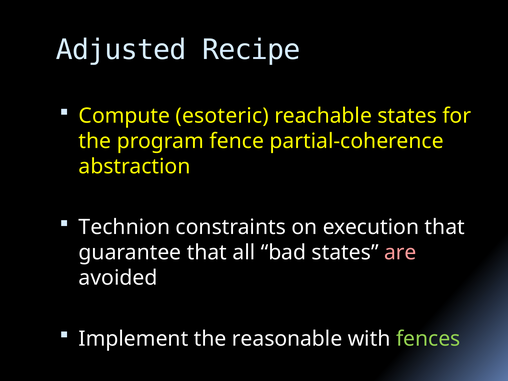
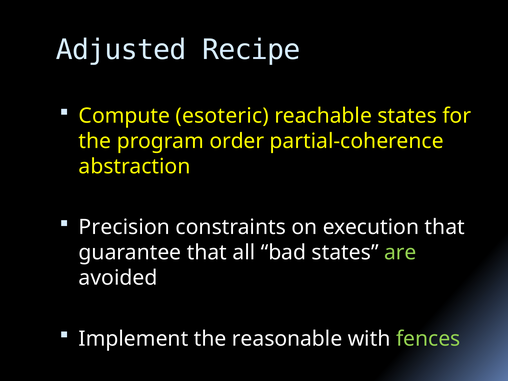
fence: fence -> order
Technion: Technion -> Precision
are colour: pink -> light green
